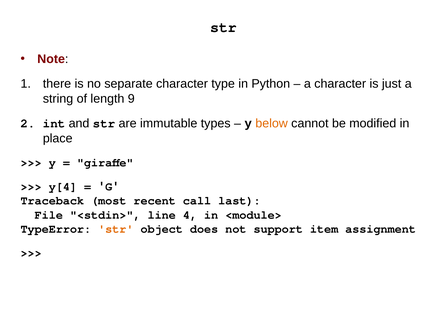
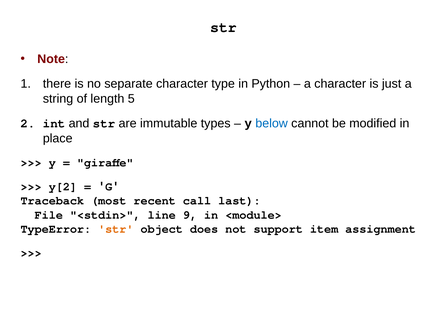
9: 9 -> 5
below colour: orange -> blue
y[4: y[4 -> y[2
4: 4 -> 9
